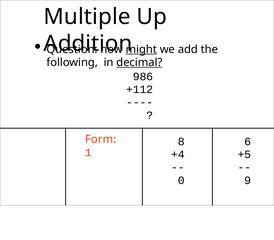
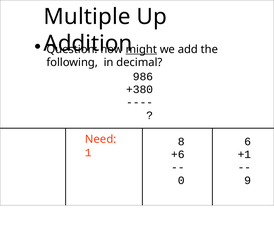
decimal underline: present -> none
+112: +112 -> +380
Form: Form -> Need
+4: +4 -> +6
+5: +5 -> +1
